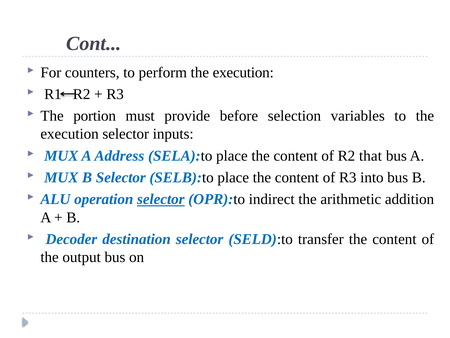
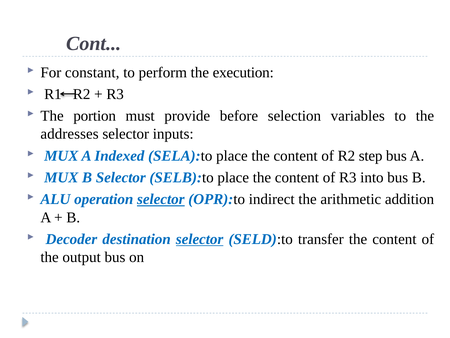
counters: counters -> constant
execution at (70, 134): execution -> addresses
Address: Address -> Indexed
that: that -> step
selector at (200, 239) underline: none -> present
